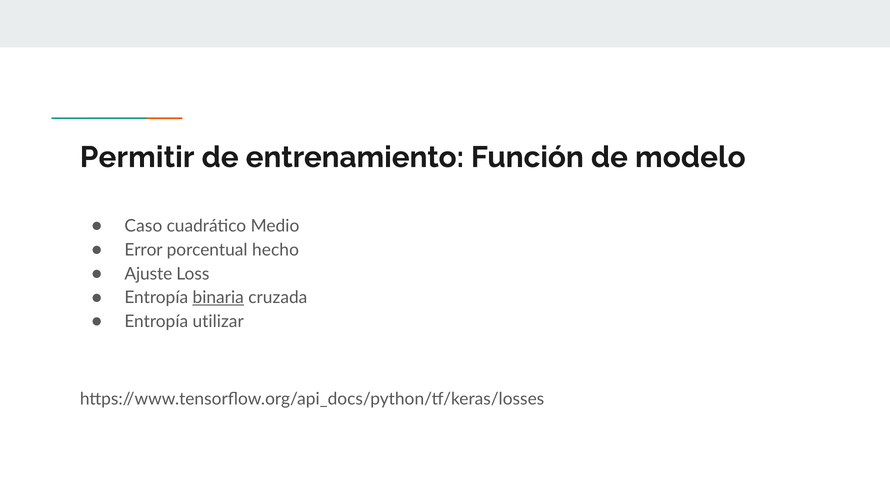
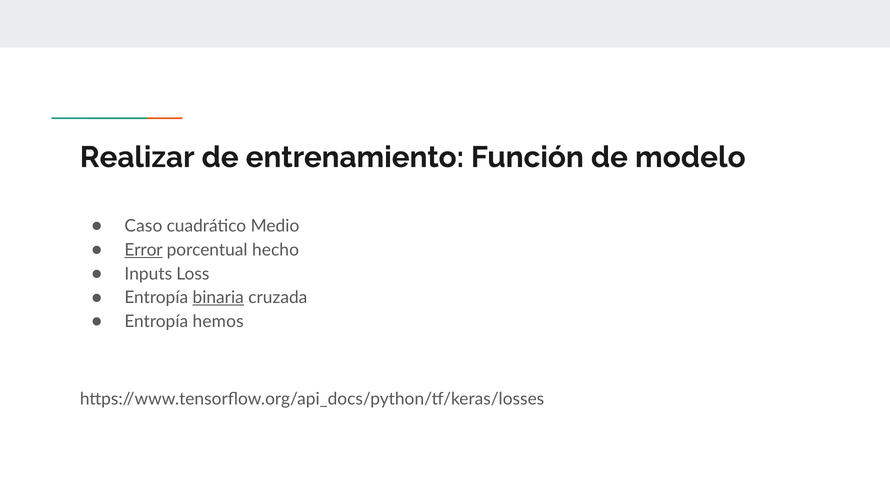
Permitir: Permitir -> Realizar
Error underline: none -> present
Ajuste: Ajuste -> Inputs
utilizar: utilizar -> hemos
